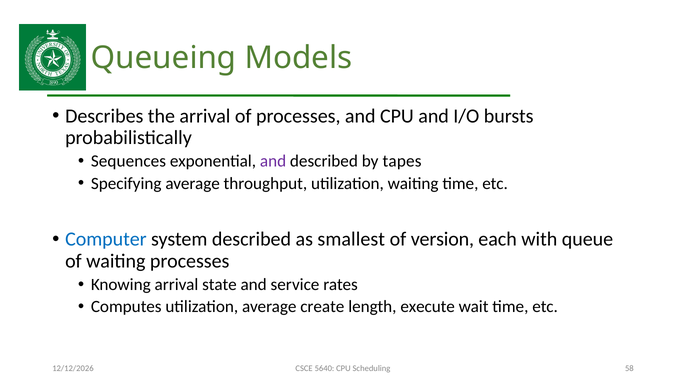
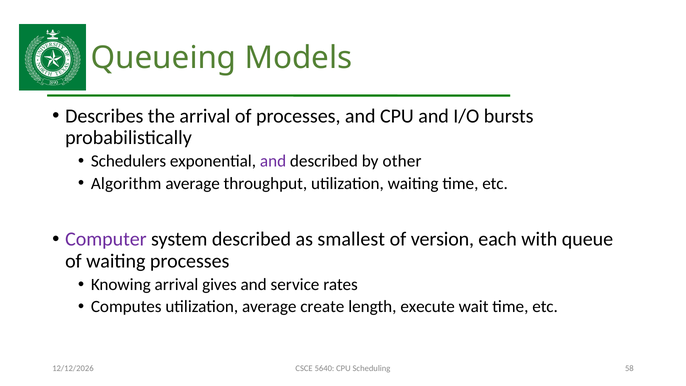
Sequences: Sequences -> Schedulers
tapes: tapes -> other
Specifying: Specifying -> Algorithm
Computer colour: blue -> purple
state: state -> gives
